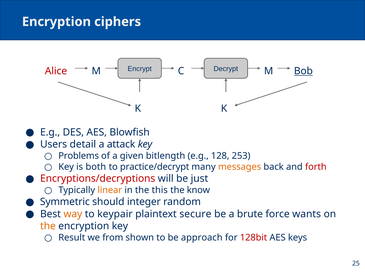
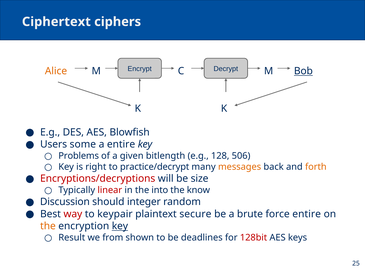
Encryption at (56, 22): Encryption -> Ciphertext
Alice colour: red -> orange
detail: detail -> some
a attack: attack -> entire
253: 253 -> 506
both: both -> right
forth colour: red -> orange
just: just -> size
linear colour: orange -> red
this: this -> into
Symmetric: Symmetric -> Discussion
way colour: orange -> red
force wants: wants -> entire
key at (120, 226) underline: none -> present
approach: approach -> deadlines
